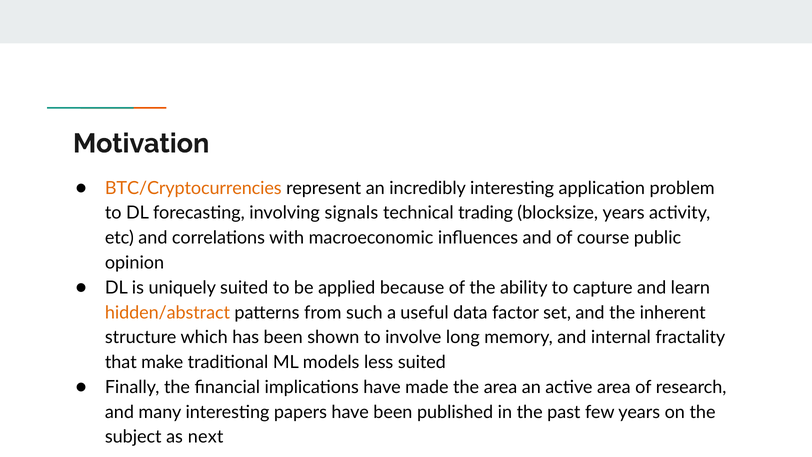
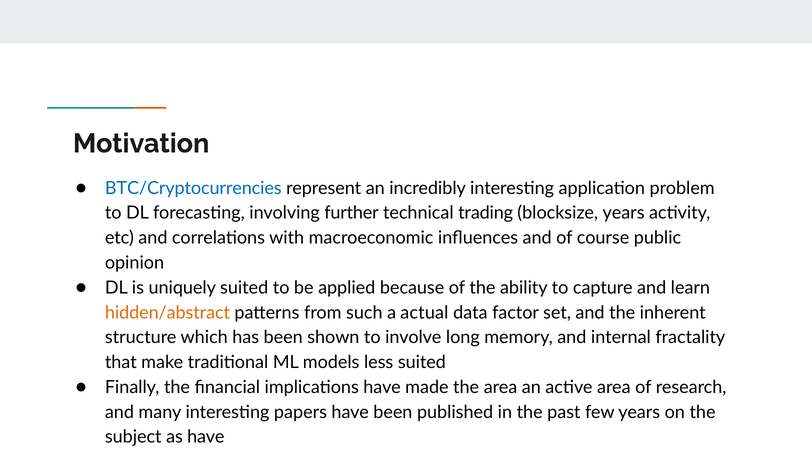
BTC/Cryptocurrencies colour: orange -> blue
signals: signals -> further
useful: useful -> actual
as next: next -> have
